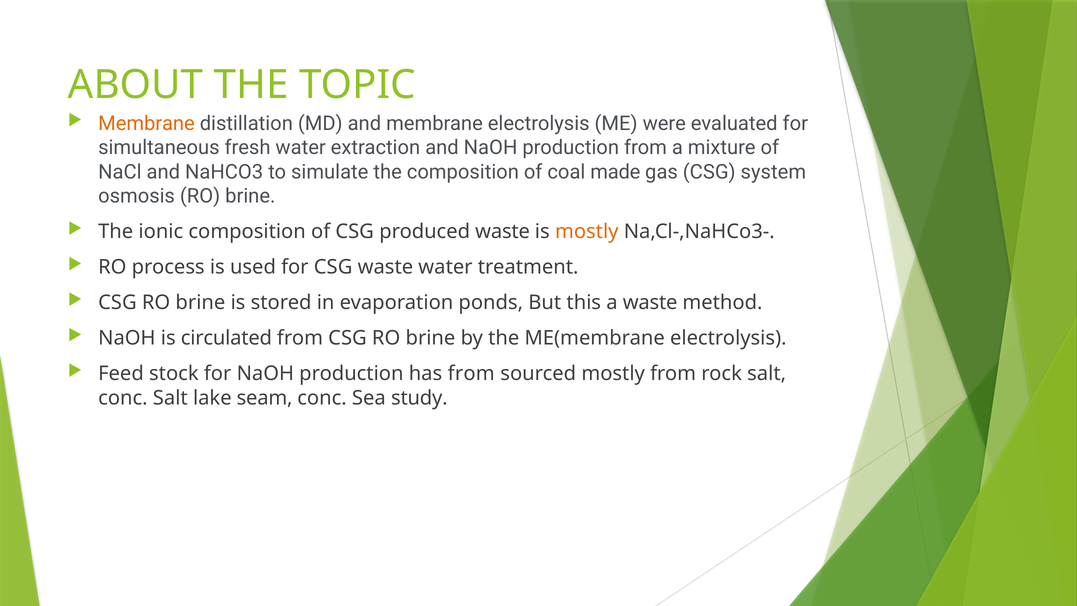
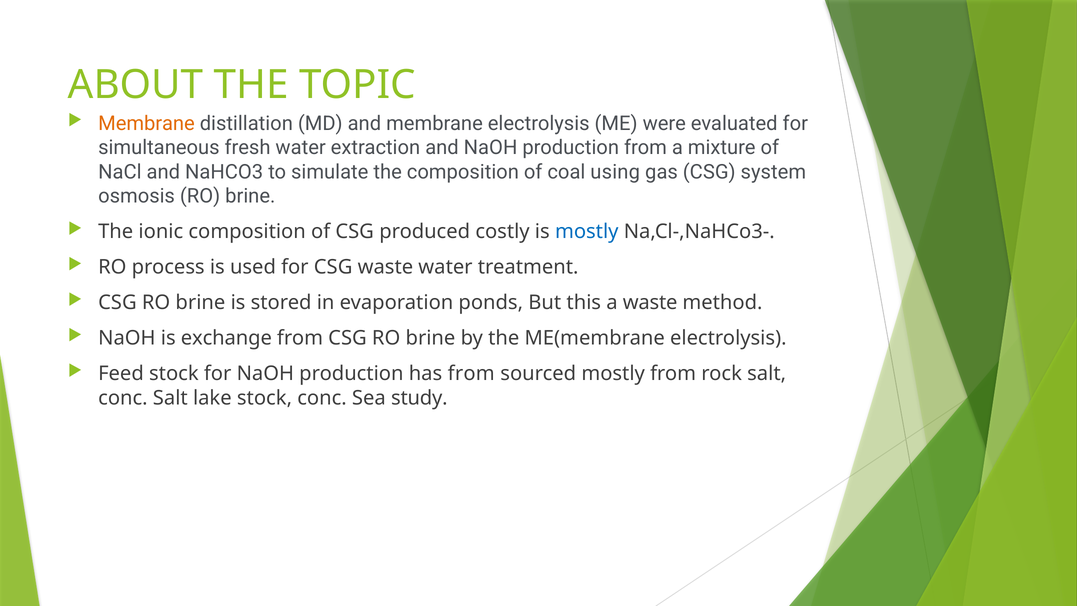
made: made -> using
produced waste: waste -> costly
mostly at (587, 232) colour: orange -> blue
circulated: circulated -> exchange
lake seam: seam -> stock
